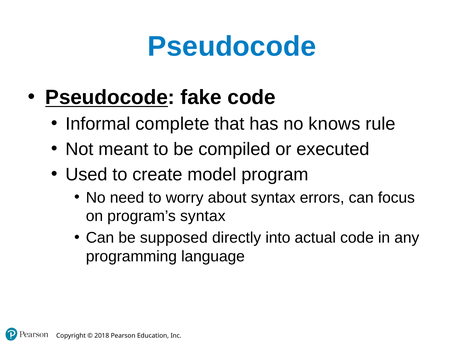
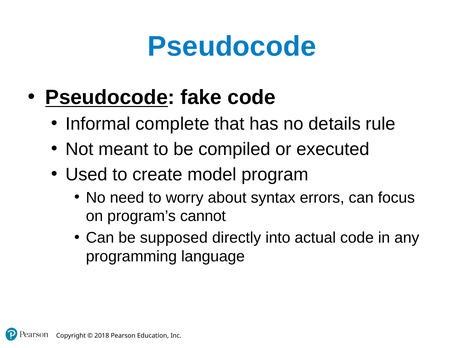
knows: knows -> details
program’s syntax: syntax -> cannot
